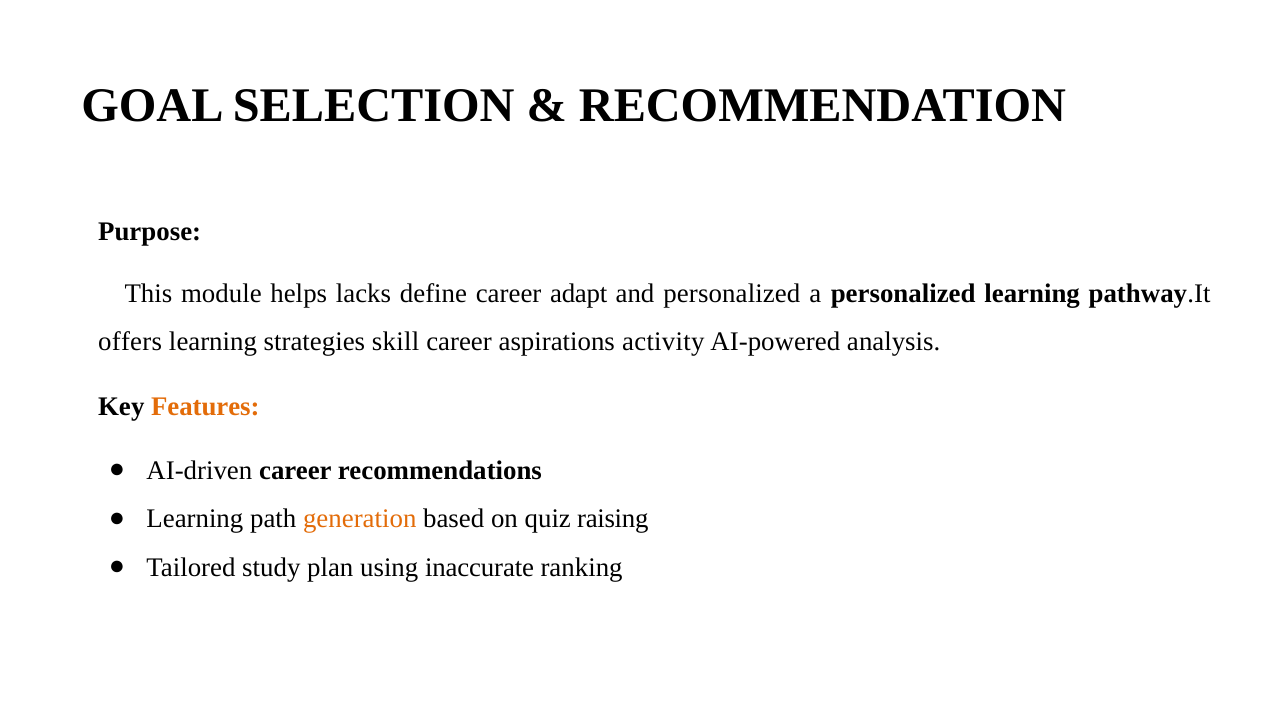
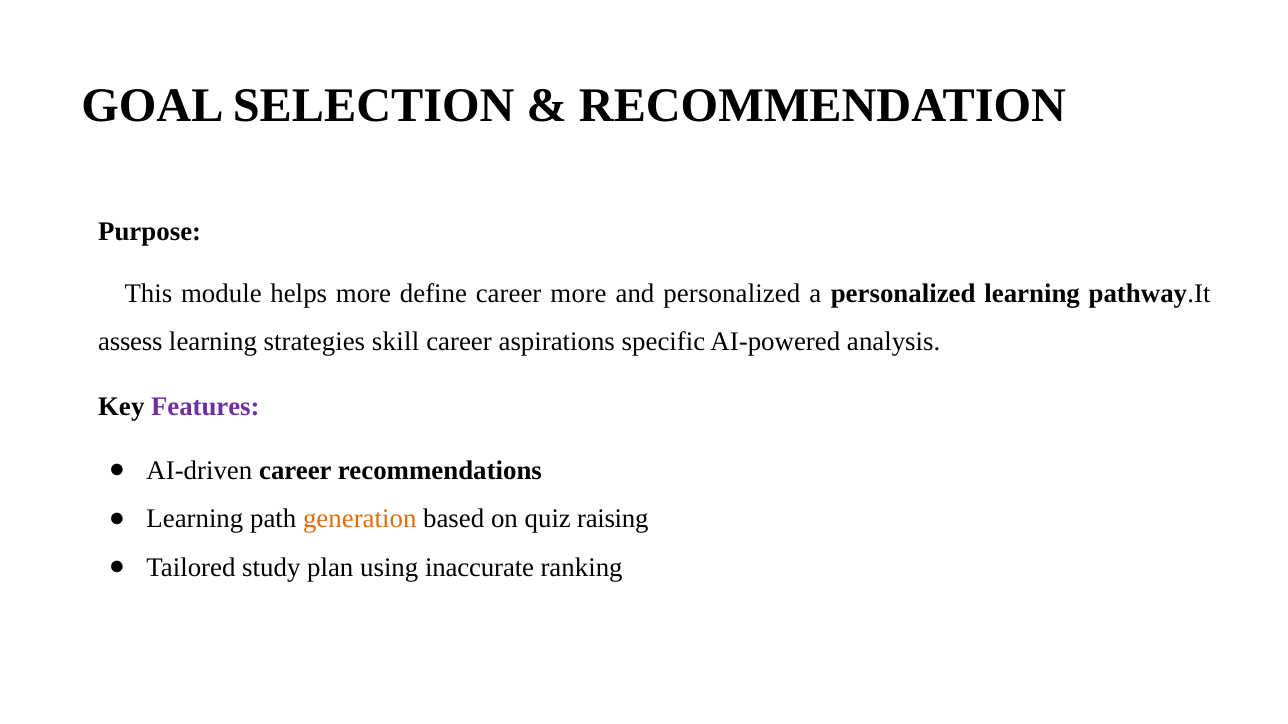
helps lacks: lacks -> more
career adapt: adapt -> more
offers: offers -> assess
activity: activity -> specific
Features colour: orange -> purple
